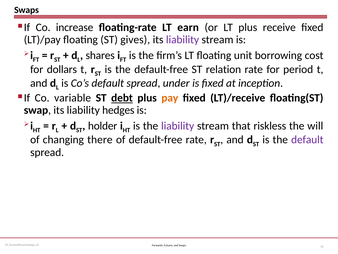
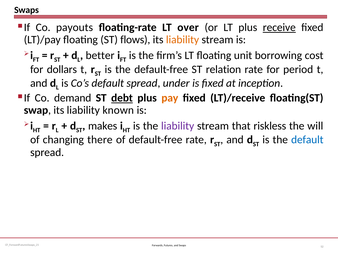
increase: increase -> payouts
earn: earn -> over
receive underline: none -> present
gives: gives -> flows
liability at (183, 40) colour: purple -> orange
shares: shares -> better
variable: variable -> demand
hedges: hedges -> known
holder: holder -> makes
default at (307, 139) colour: purple -> blue
